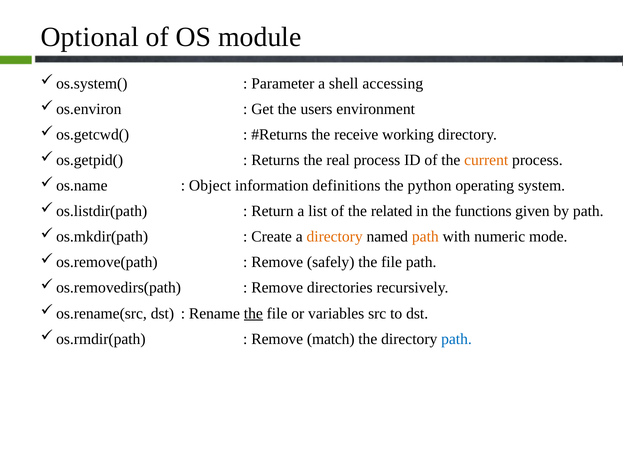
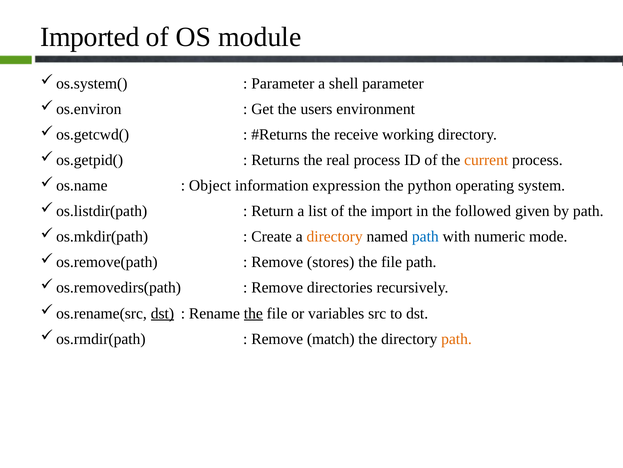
Optional: Optional -> Imported
shell accessing: accessing -> parameter
definitions: definitions -> expression
related: related -> import
functions: functions -> followed
path at (425, 236) colour: orange -> blue
safely: safely -> stores
dst at (162, 313) underline: none -> present
path at (457, 338) colour: blue -> orange
